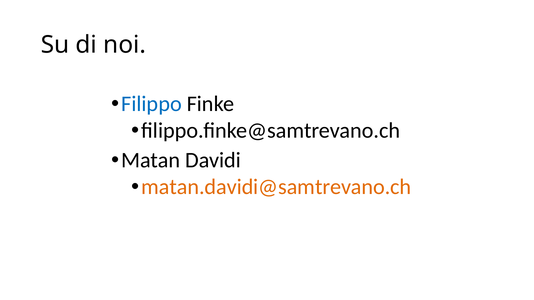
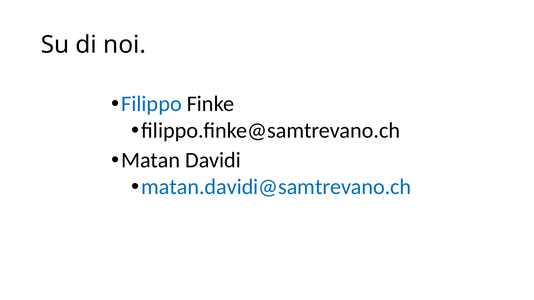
matan.davidi@samtrevano.ch colour: orange -> blue
